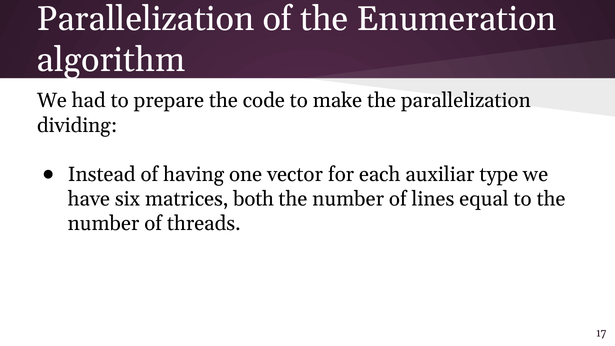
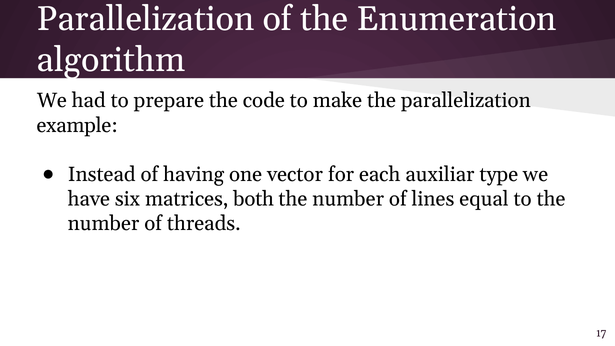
dividing: dividing -> example
